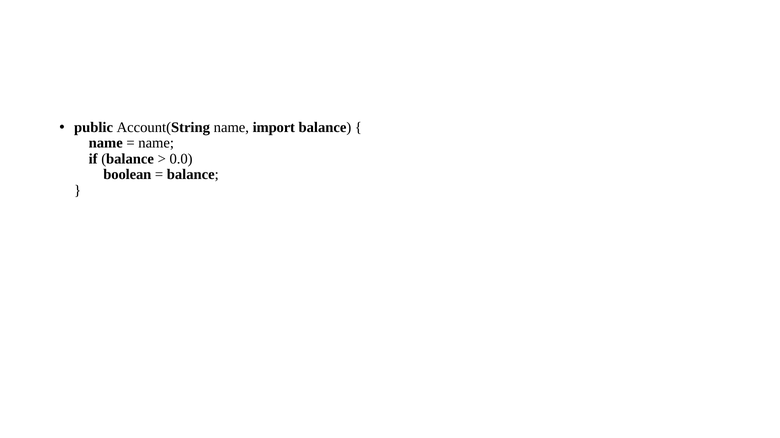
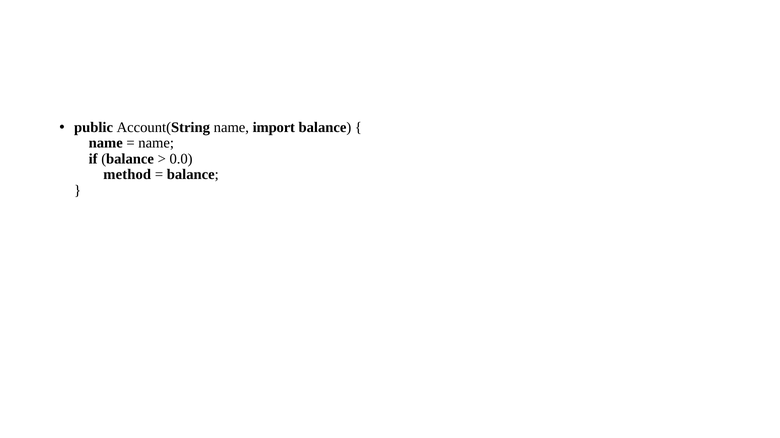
boolean: boolean -> method
